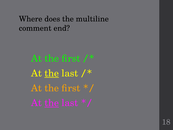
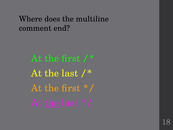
the at (52, 73) underline: present -> none
